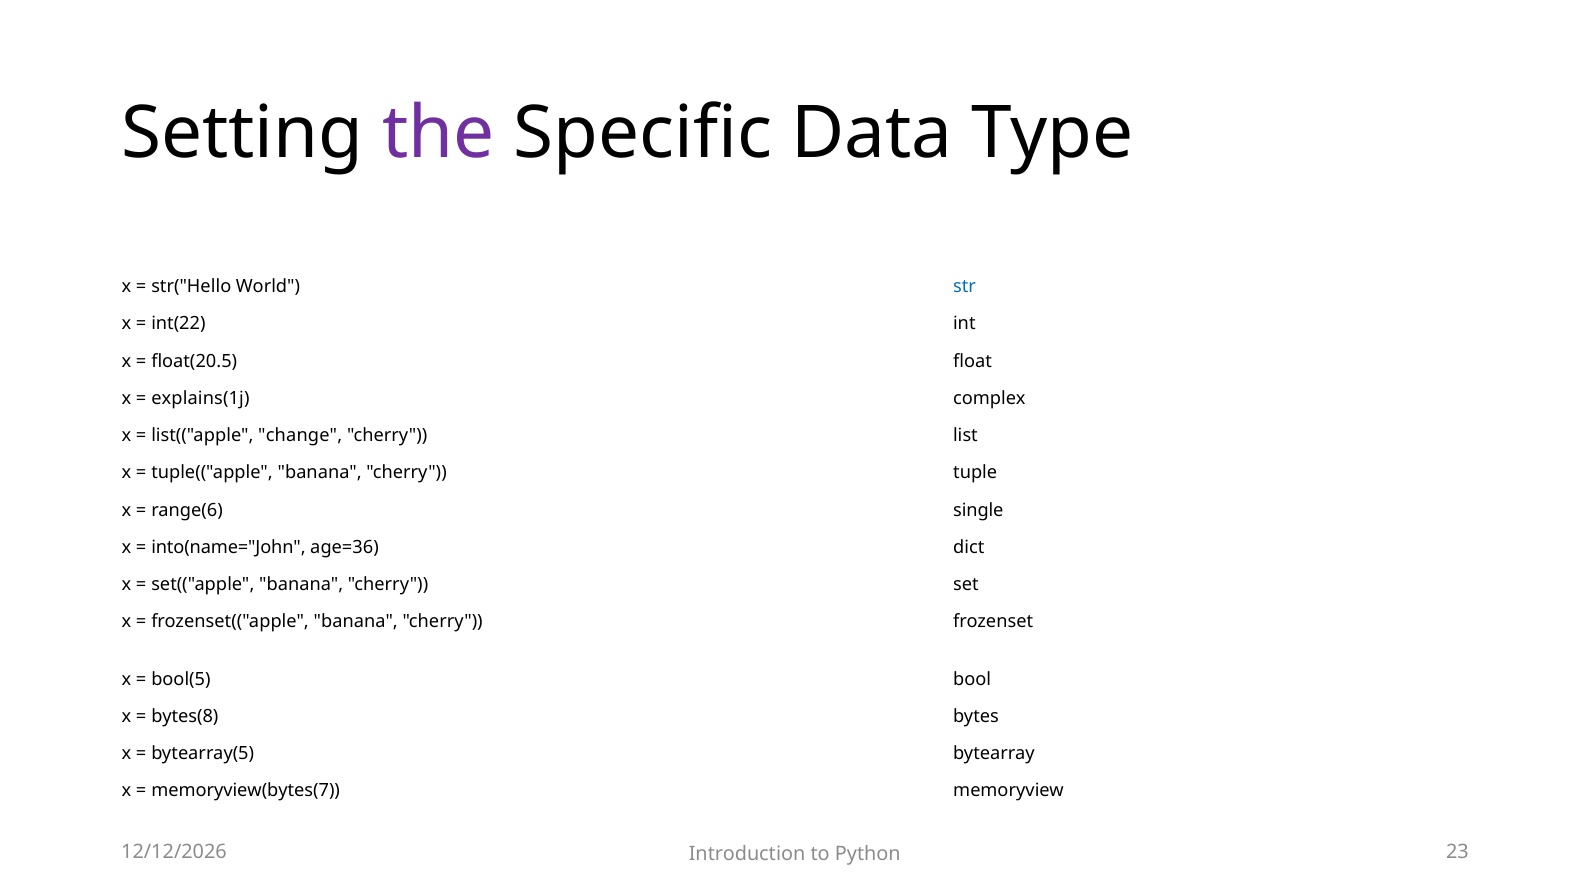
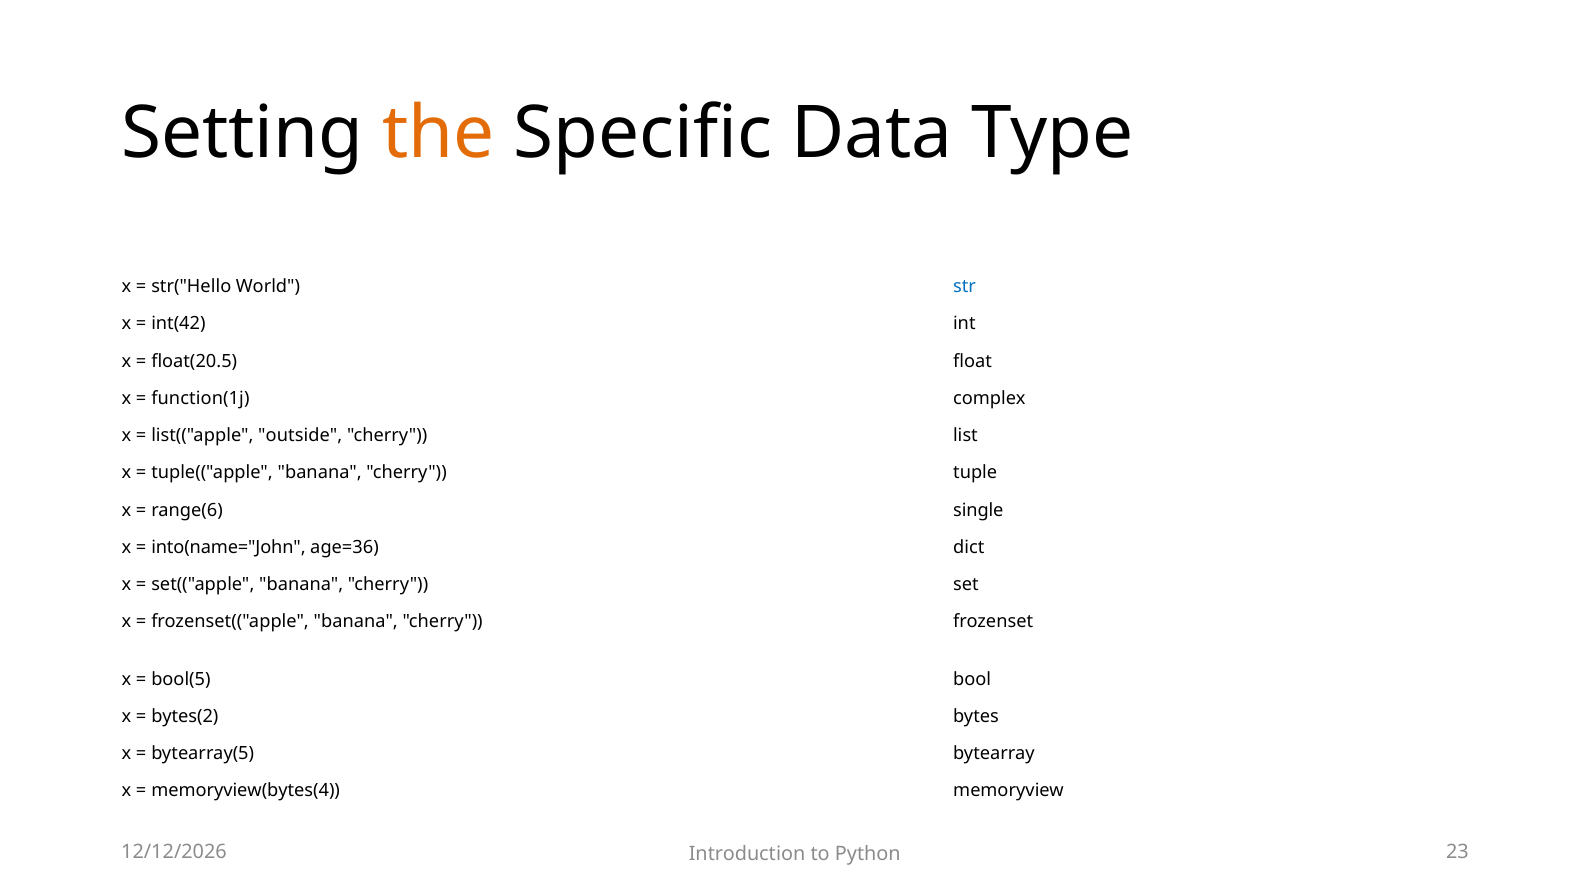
the colour: purple -> orange
int(22: int(22 -> int(42
explains(1j: explains(1j -> function(1j
change: change -> outside
bytes(8: bytes(8 -> bytes(2
memoryview(bytes(7: memoryview(bytes(7 -> memoryview(bytes(4
